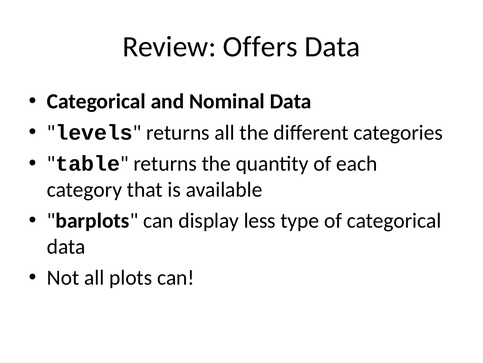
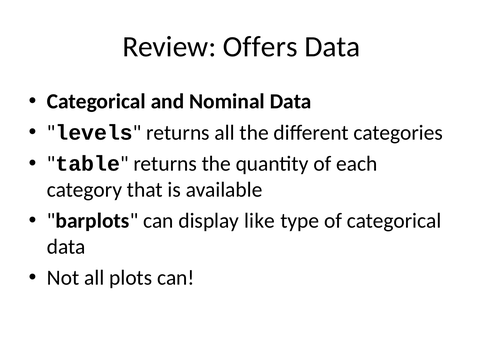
less: less -> like
